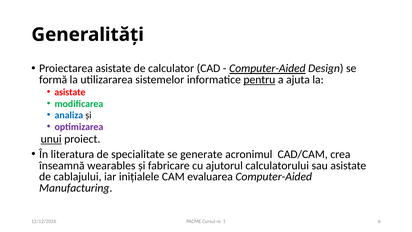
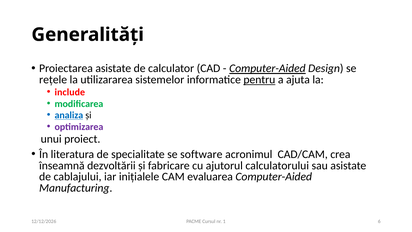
formă: formă -> rețele
asistate at (70, 92): asistate -> include
analiza underline: none -> present
unui underline: present -> none
generate: generate -> software
wearables: wearables -> dezvoltării
